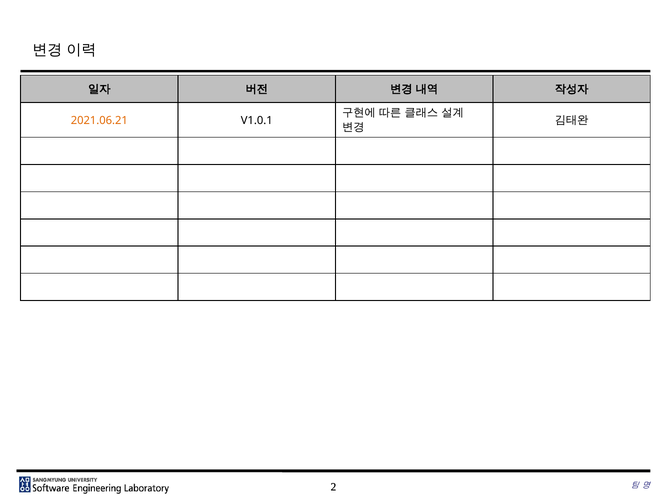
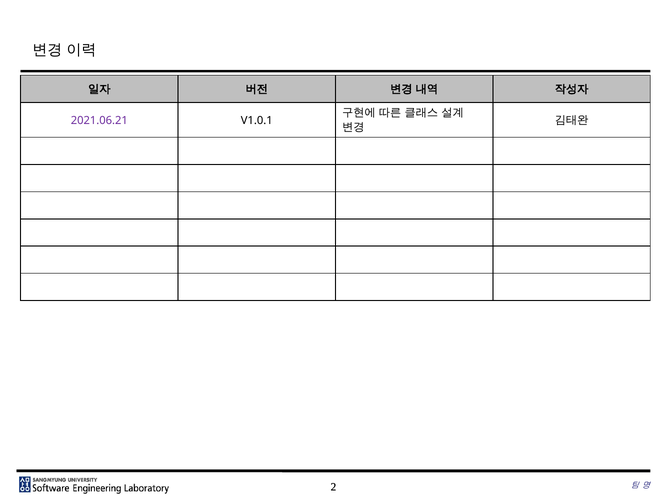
2021.06.21 colour: orange -> purple
